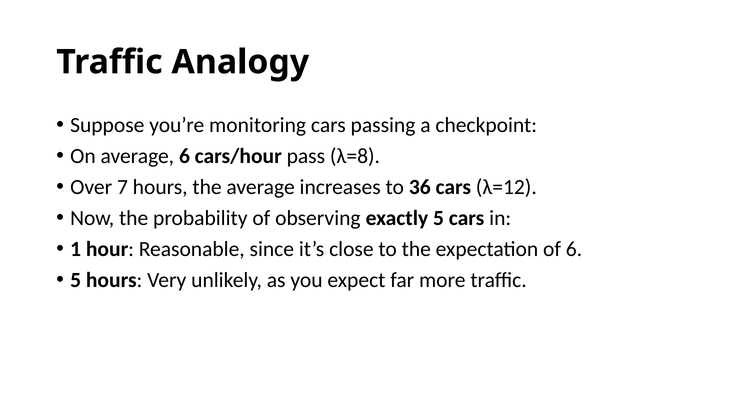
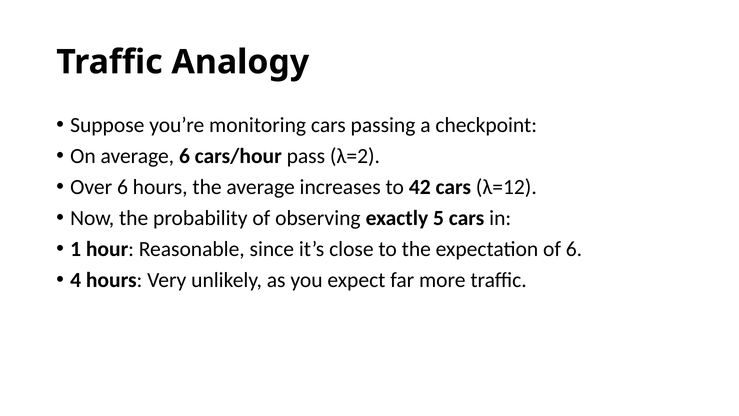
λ=8: λ=8 -> λ=2
Over 7: 7 -> 6
36: 36 -> 42
5 at (76, 280): 5 -> 4
